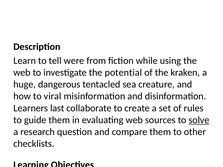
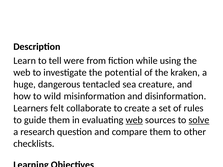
viral: viral -> wild
last: last -> felt
web at (134, 120) underline: none -> present
